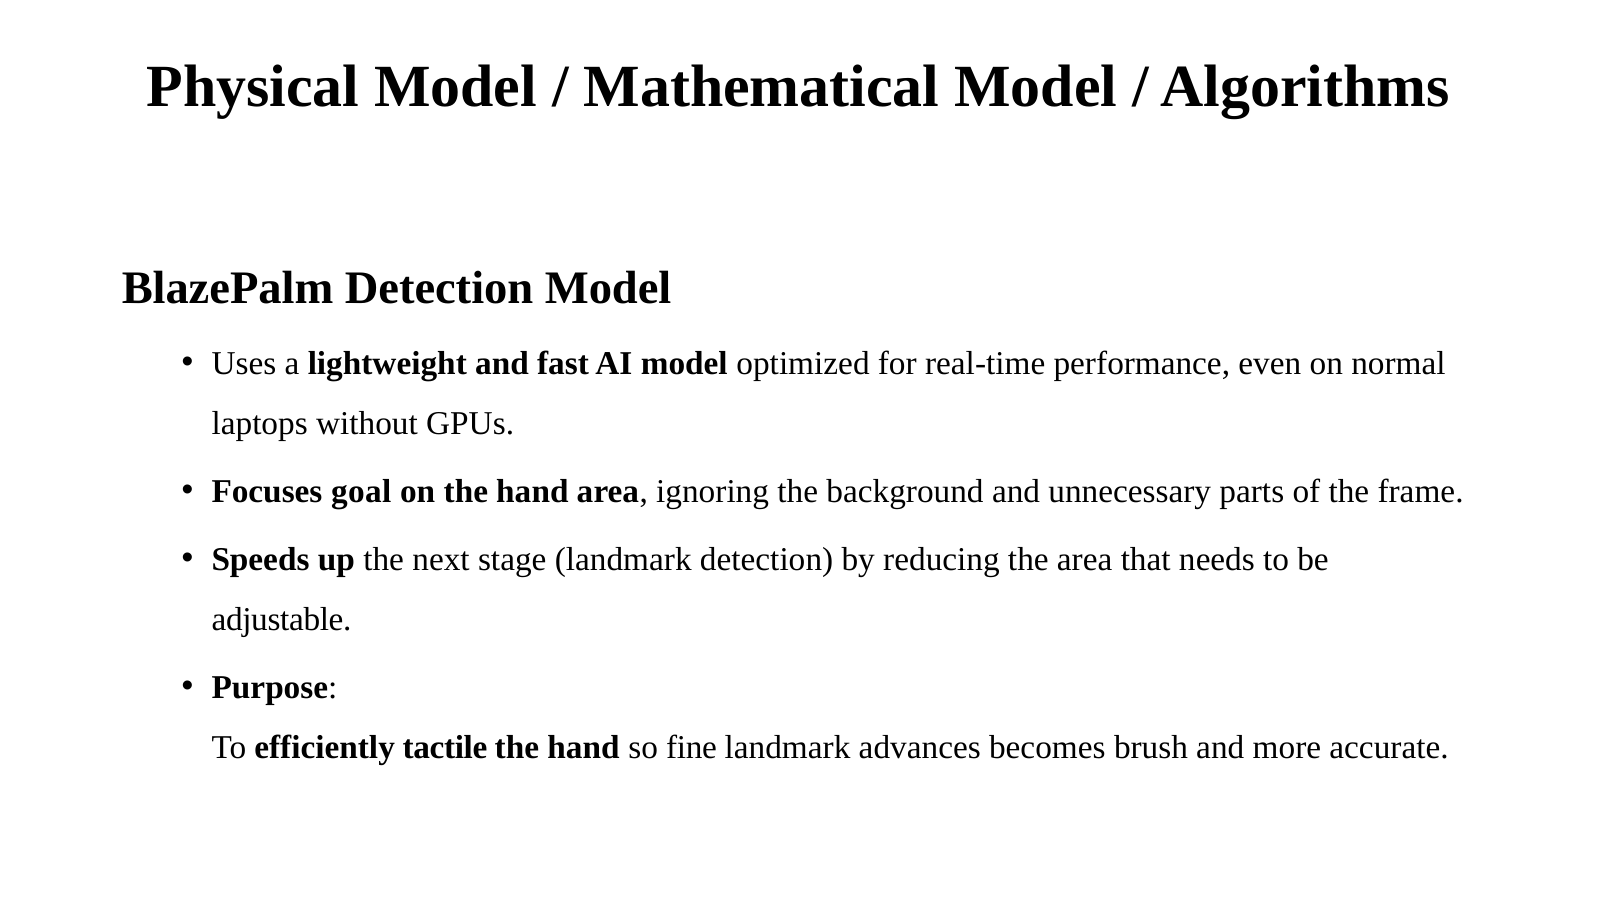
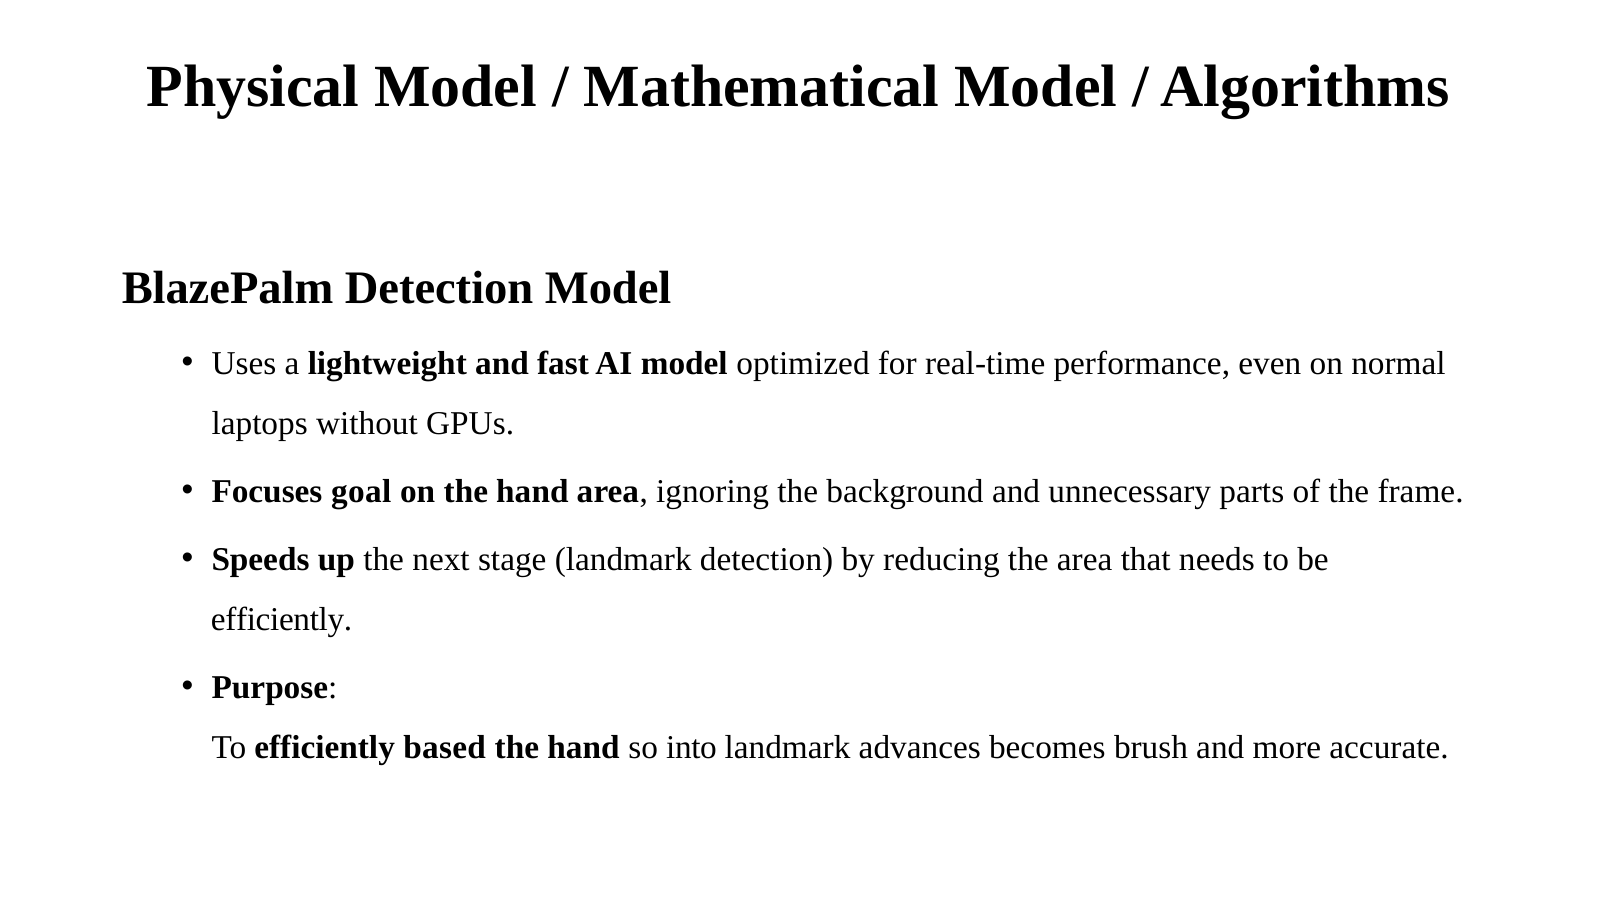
adjustable at (282, 620): adjustable -> efficiently
tactile: tactile -> based
fine: fine -> into
